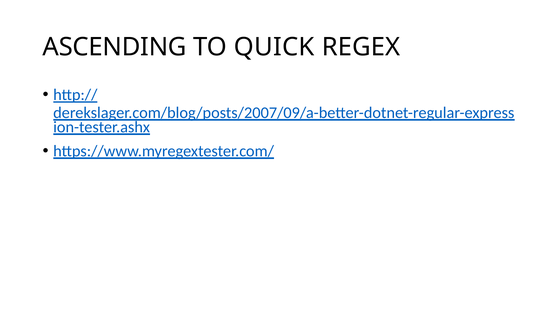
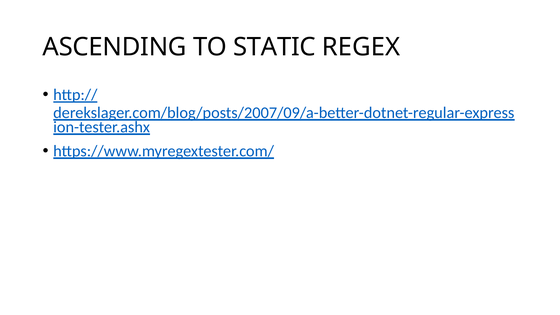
QUICK: QUICK -> STATIC
